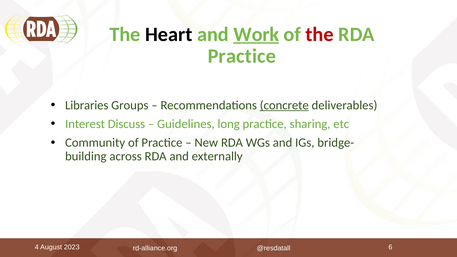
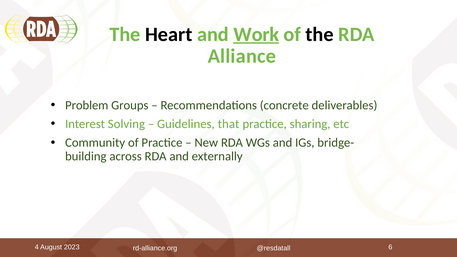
the at (320, 34) colour: red -> black
Practice at (242, 56): Practice -> Alliance
Libraries: Libraries -> Problem
concrete underline: present -> none
Discuss: Discuss -> Solving
long: long -> that
